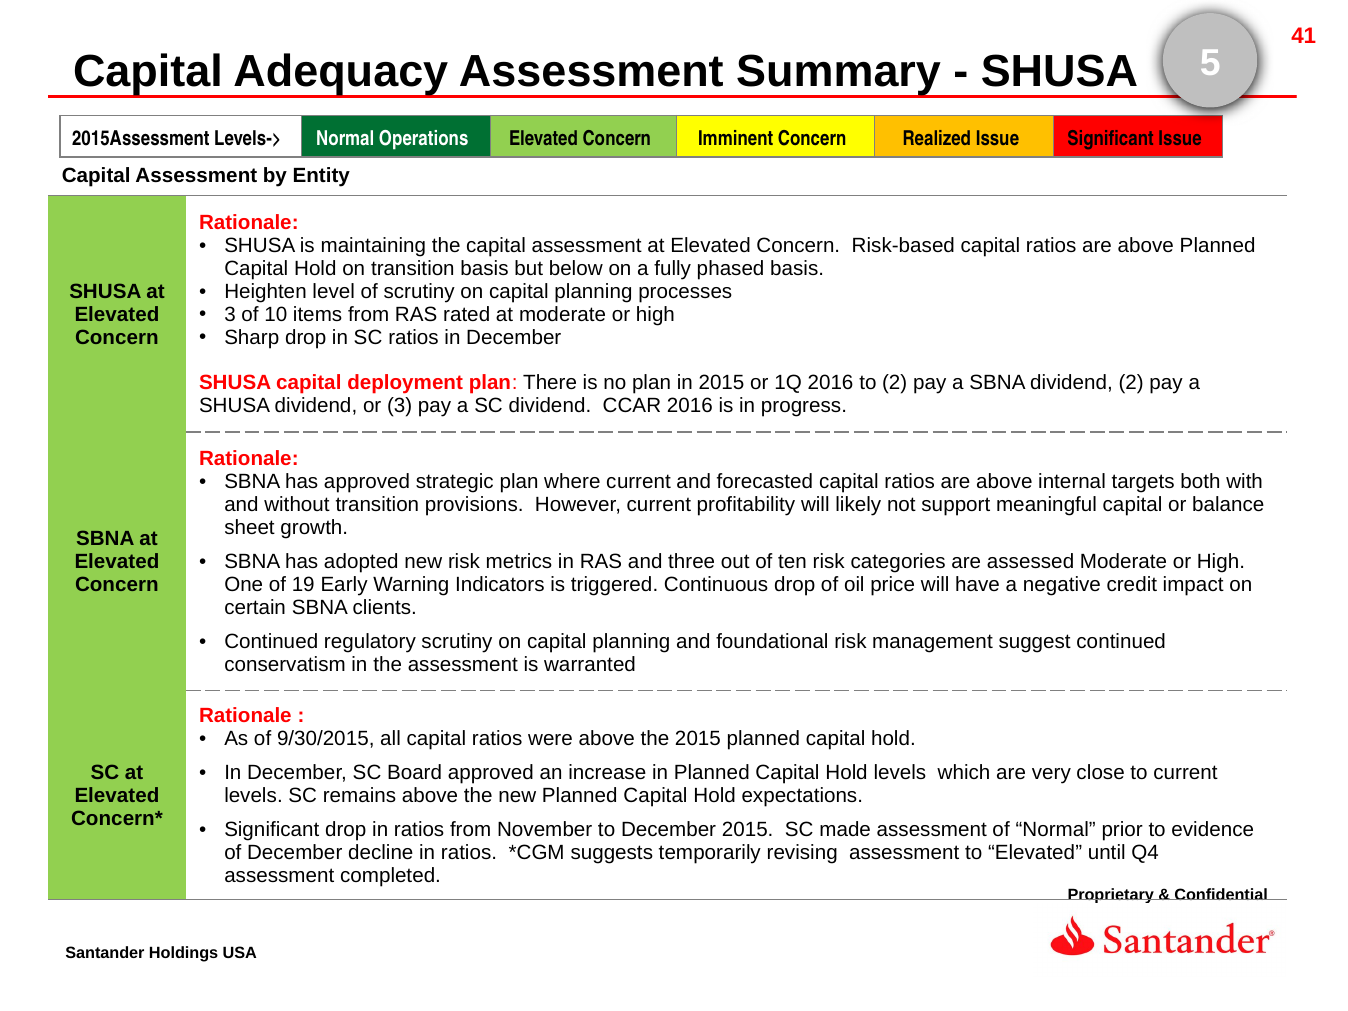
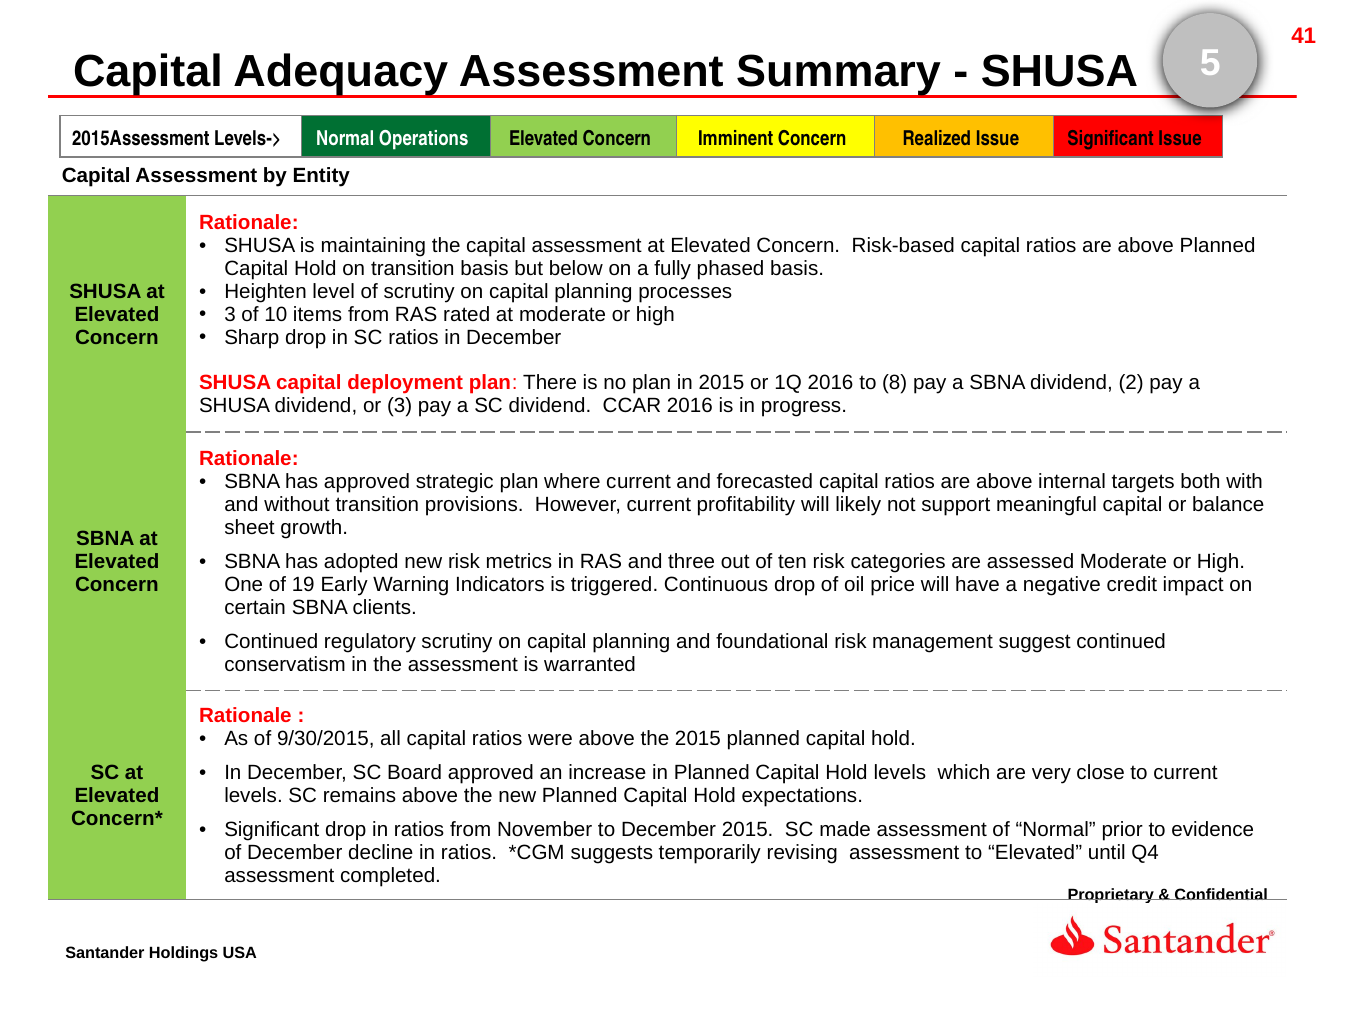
to 2: 2 -> 8
